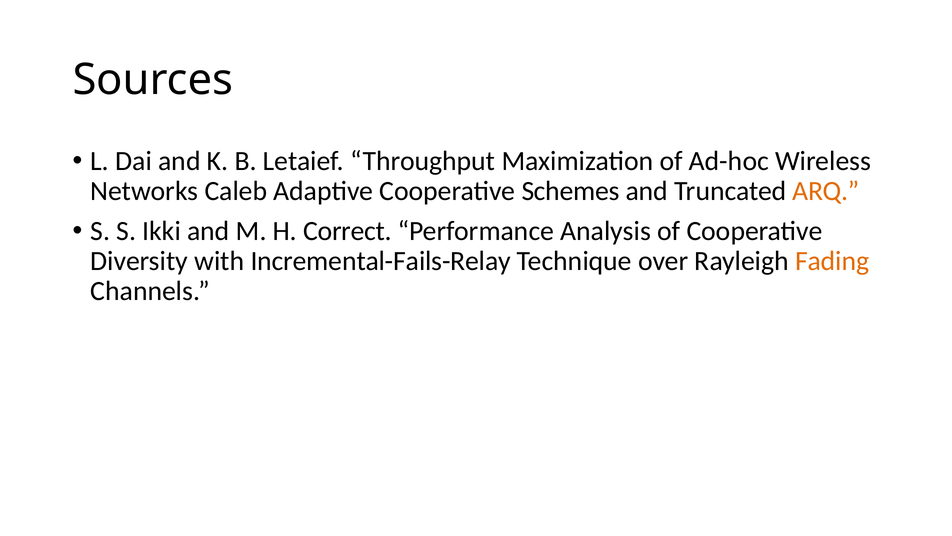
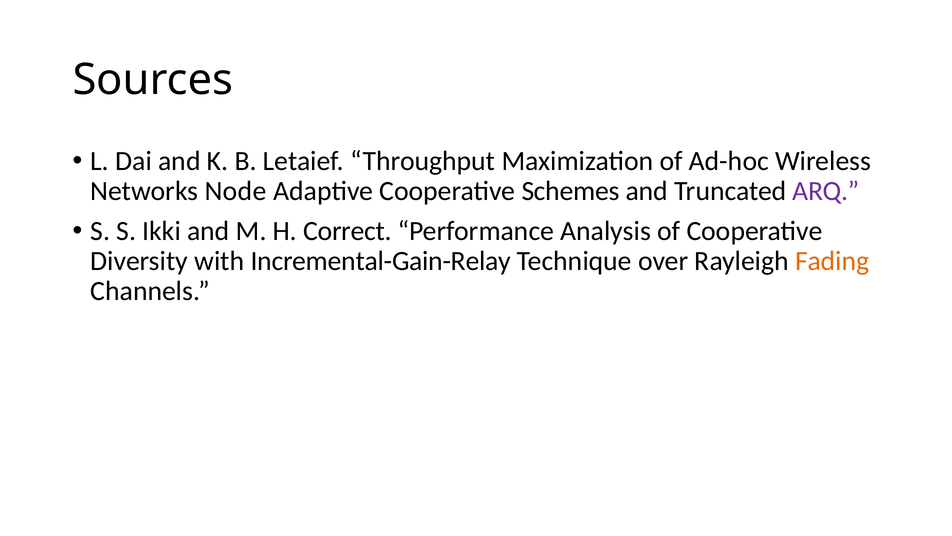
Caleb: Caleb -> Node
ARQ colour: orange -> purple
Incremental-Fails-Relay: Incremental-Fails-Relay -> Incremental-Gain-Relay
